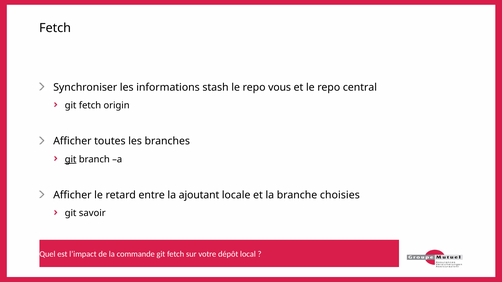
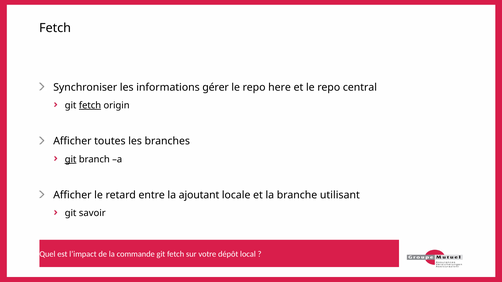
stash: stash -> gérer
vous: vous -> here
fetch at (90, 105) underline: none -> present
choisies: choisies -> utilisant
